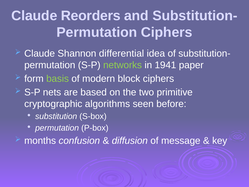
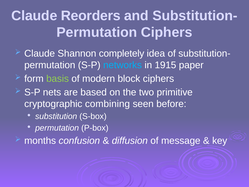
differential: differential -> completely
networks colour: light green -> light blue
1941: 1941 -> 1915
algorithms: algorithms -> combining
